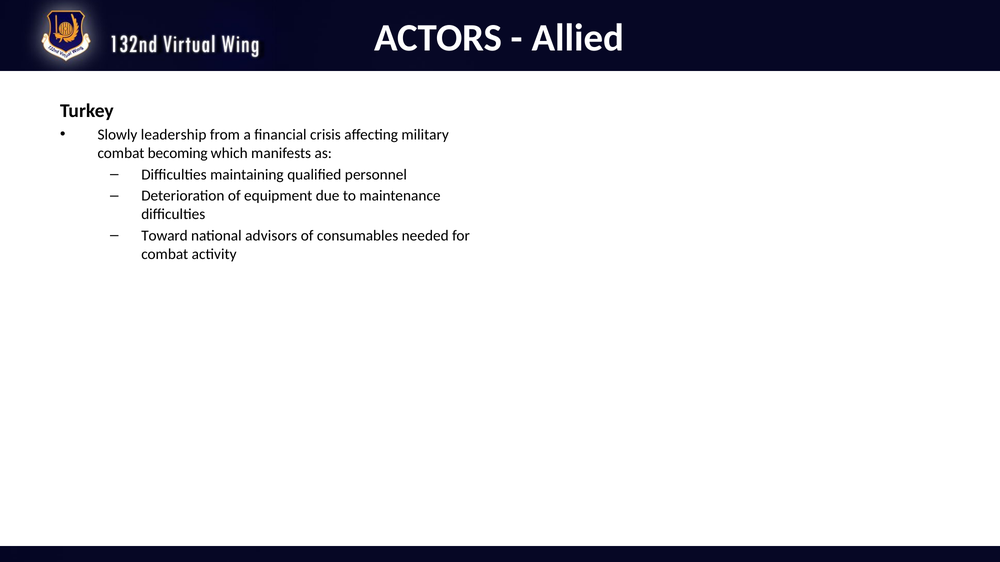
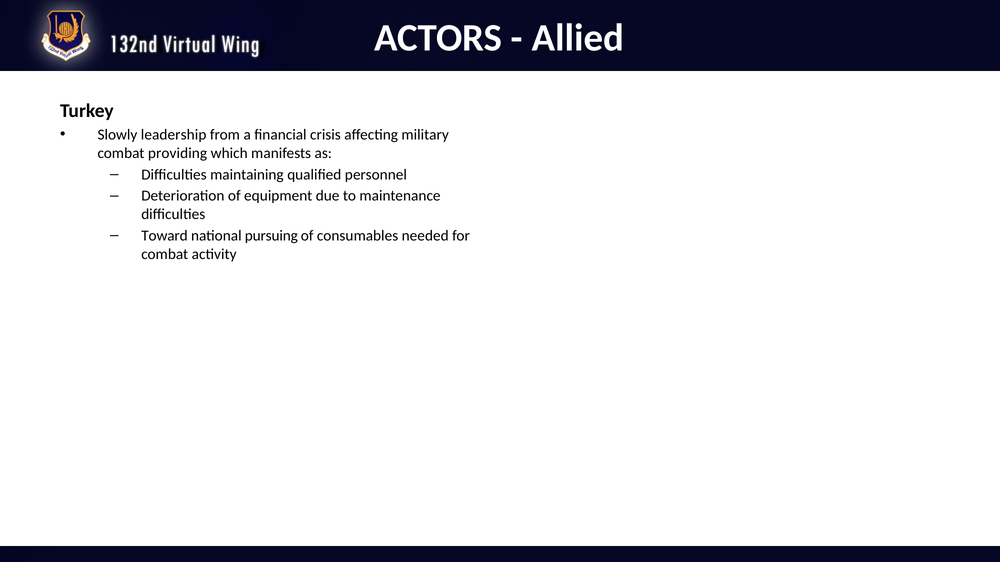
becoming: becoming -> providing
advisors: advisors -> pursuing
